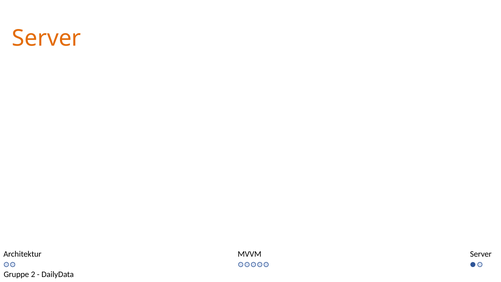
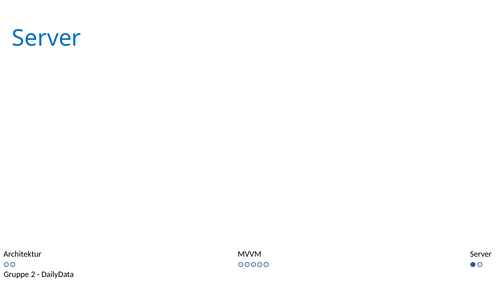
Server at (47, 38) colour: orange -> blue
